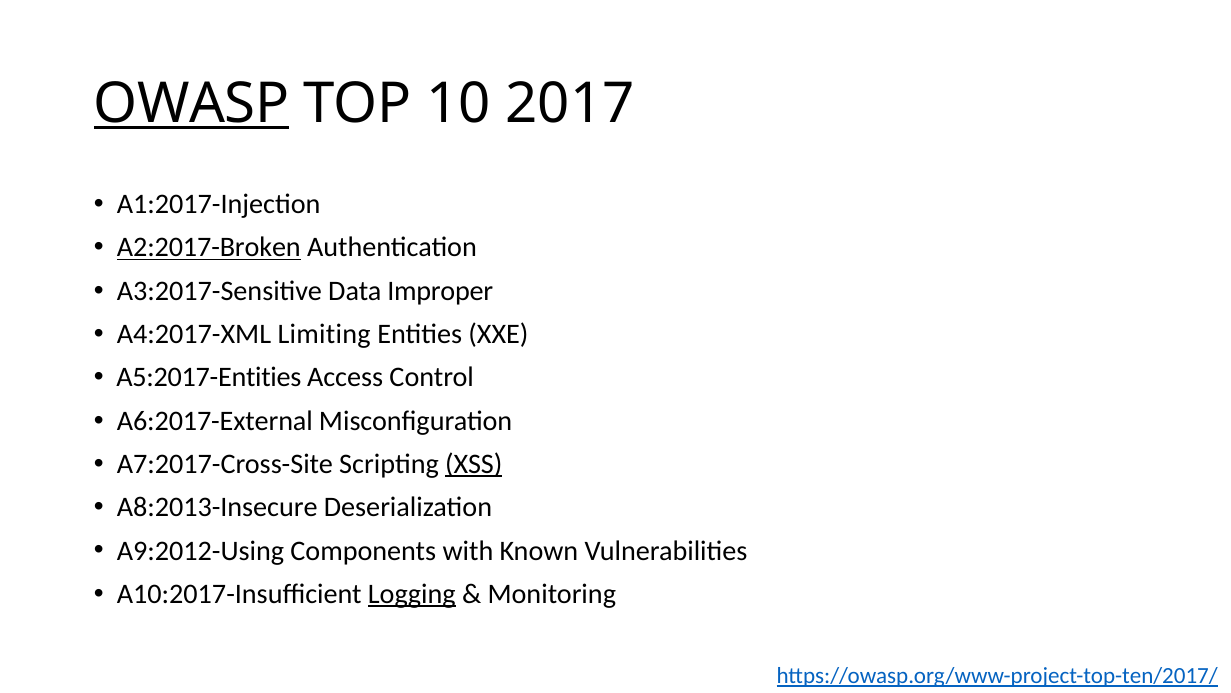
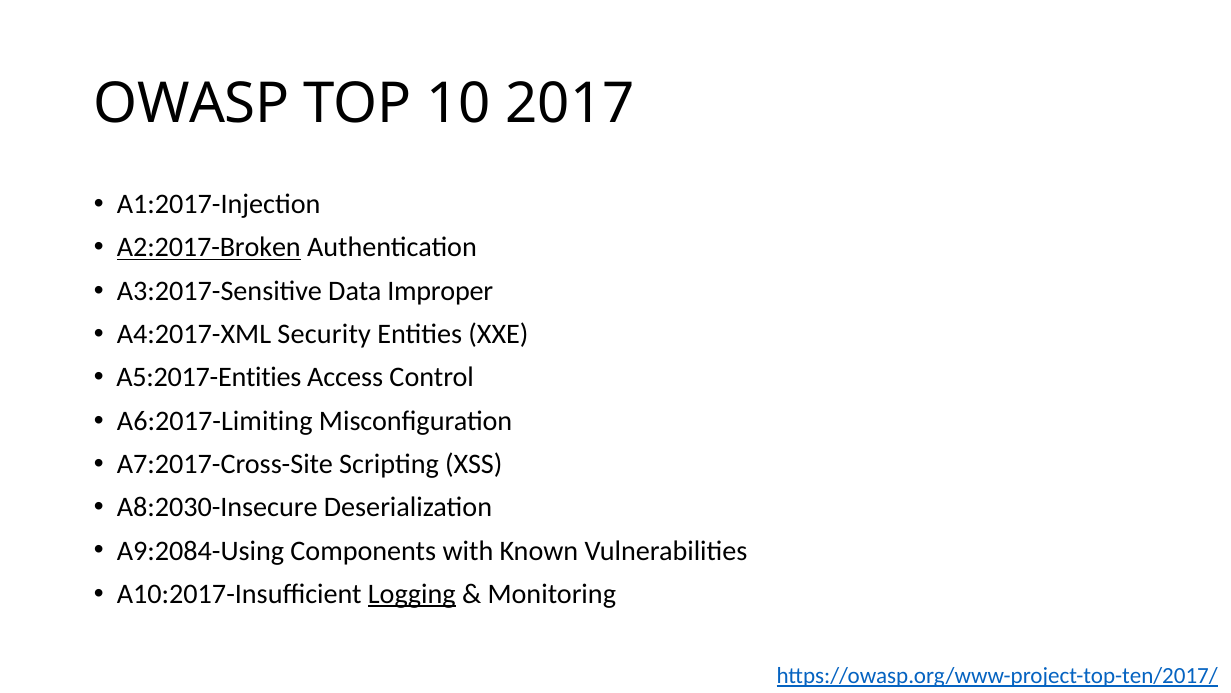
OWASP underline: present -> none
Limiting: Limiting -> Security
A6:2017-External: A6:2017-External -> A6:2017-Limiting
XSS underline: present -> none
A8:2013-Insecure: A8:2013-Insecure -> A8:2030-Insecure
A9:2012-Using: A9:2012-Using -> A9:2084-Using
